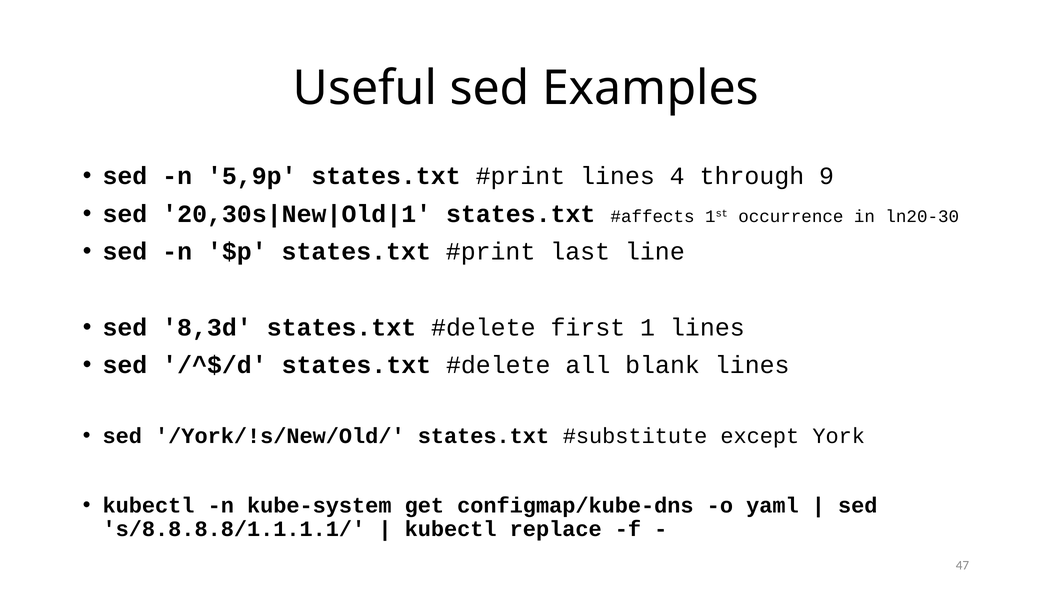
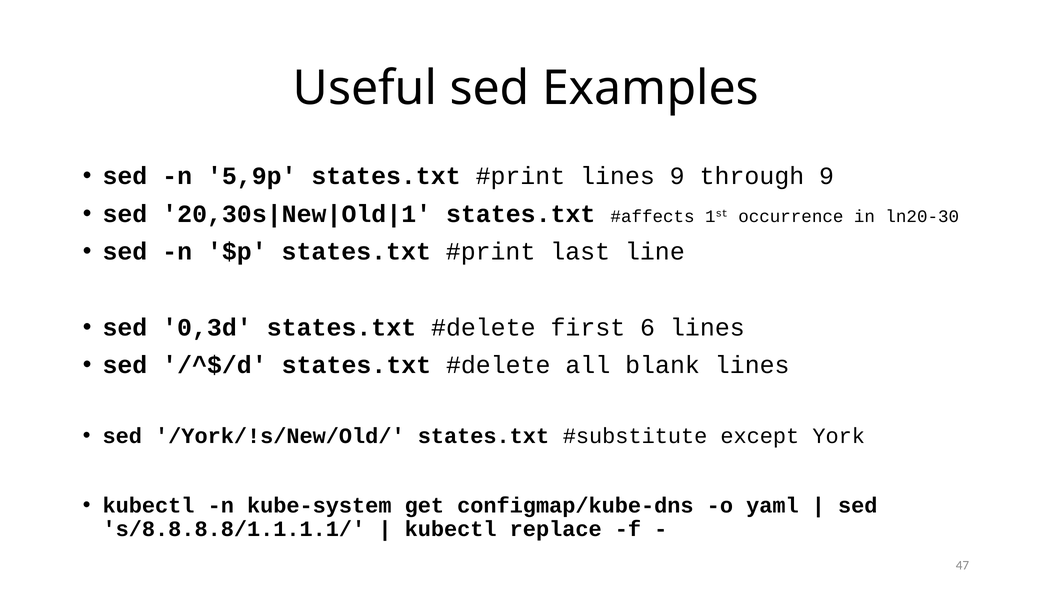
lines 4: 4 -> 9
8,3d: 8,3d -> 0,3d
1: 1 -> 6
